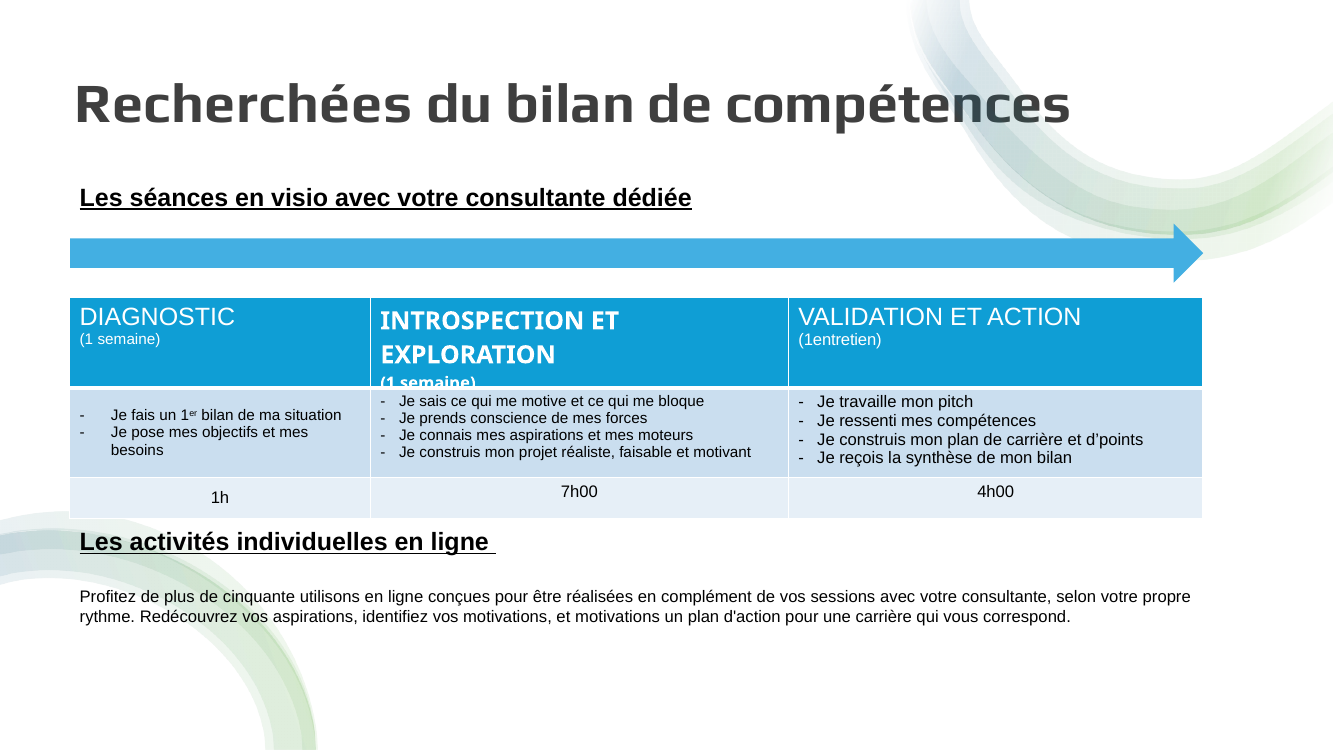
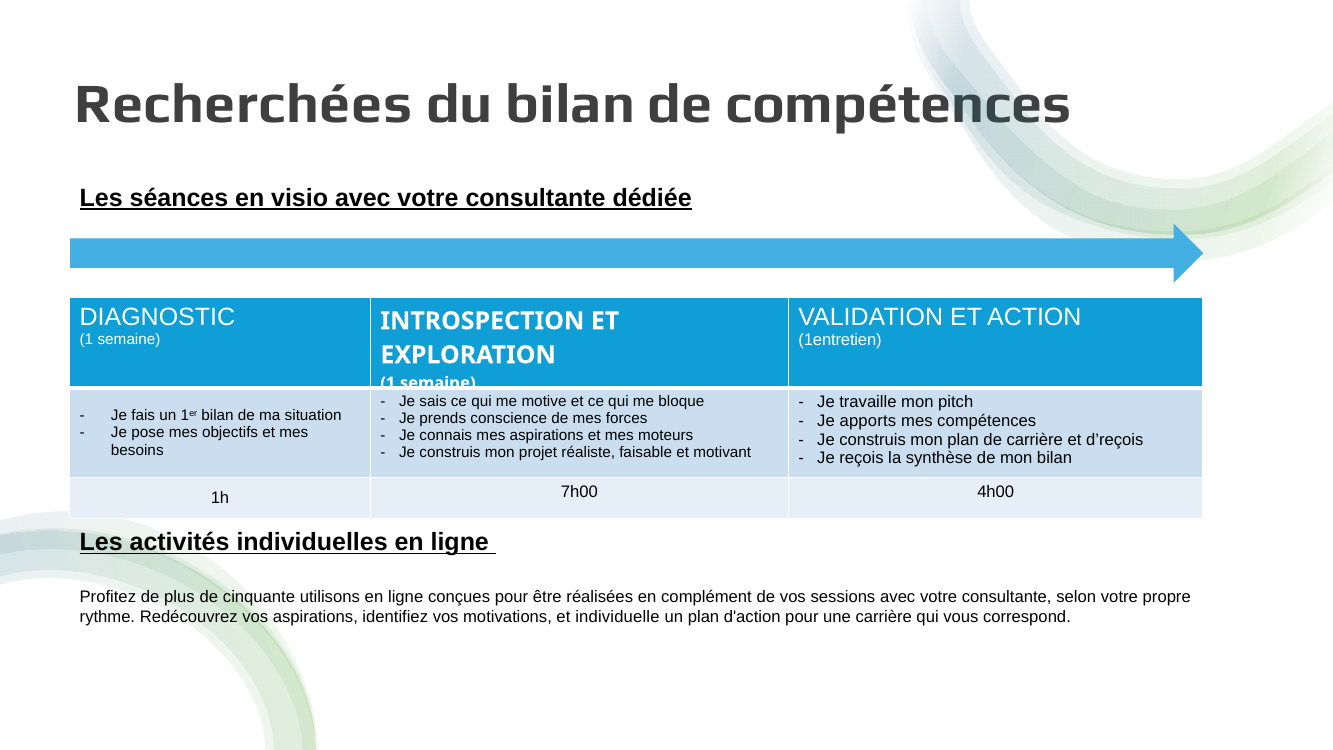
ressenti: ressenti -> apports
d’points: d’points -> d’reçois
et motivations: motivations -> individuelle
